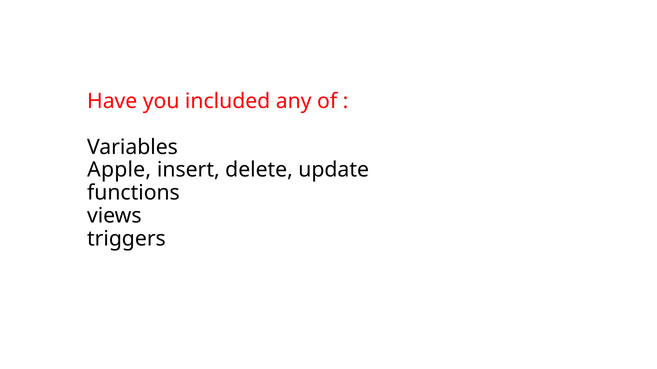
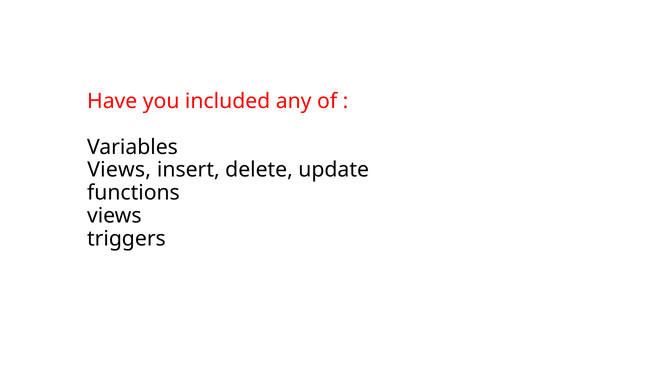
Apple at (119, 170): Apple -> Views
